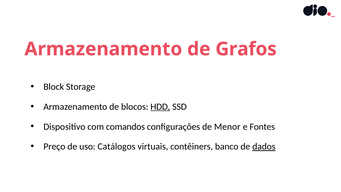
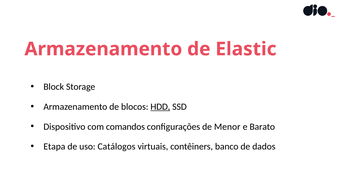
Grafos: Grafos -> Elastic
Fontes: Fontes -> Barato
Preço: Preço -> Etapa
dados underline: present -> none
